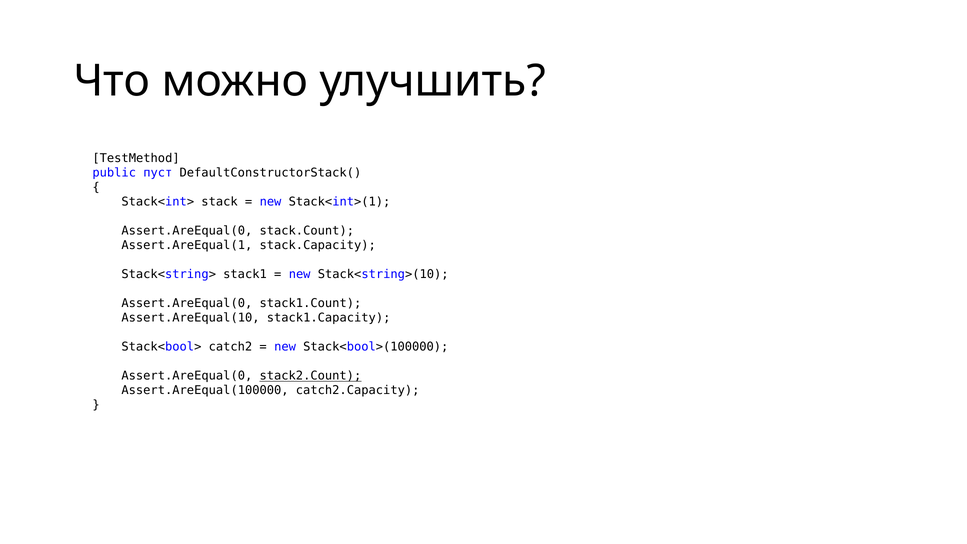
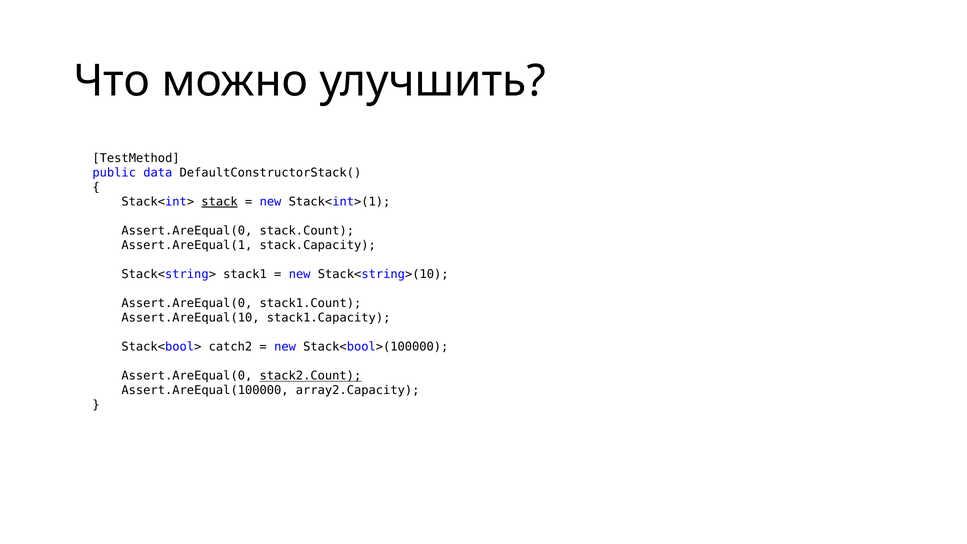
пуст: пуст -> data
stack underline: none -> present
catch2.Capacity: catch2.Capacity -> array2.Capacity
